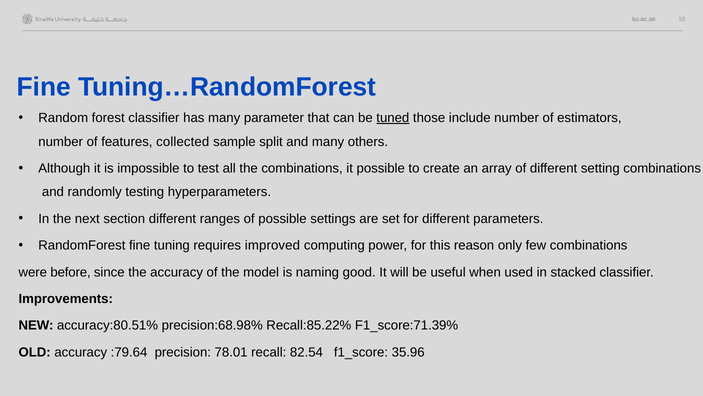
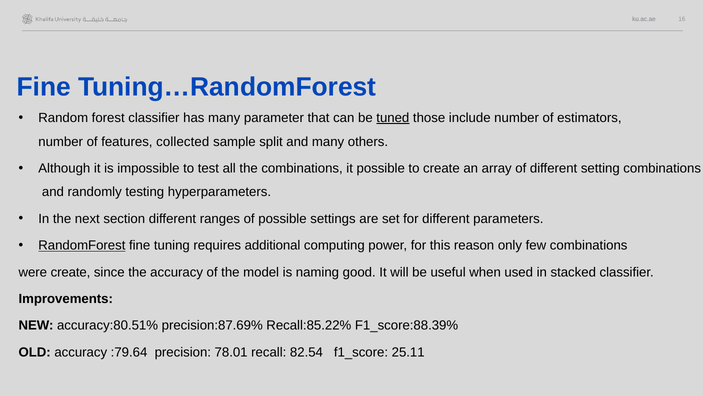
RandomForest underline: none -> present
improved: improved -> additional
were before: before -> create
precision:68.98%: precision:68.98% -> precision:87.69%
F1_score:71.39%: F1_score:71.39% -> F1_score:88.39%
35.96: 35.96 -> 25.11
